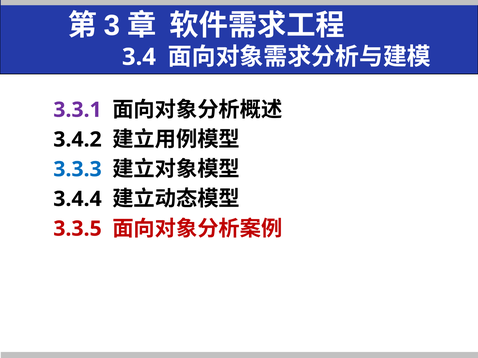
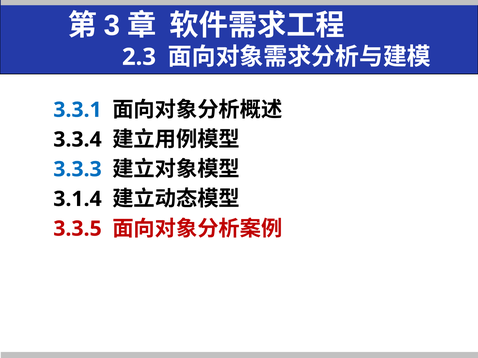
3.4: 3.4 -> 2.3
3.3.1 colour: purple -> blue
3.4.2: 3.4.2 -> 3.3.4
3.4.4: 3.4.4 -> 3.1.4
